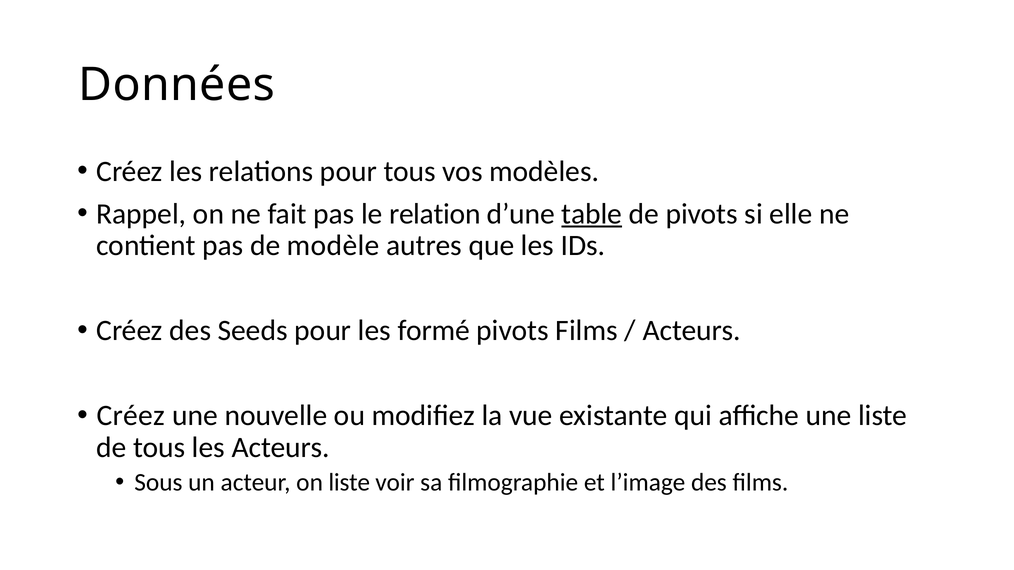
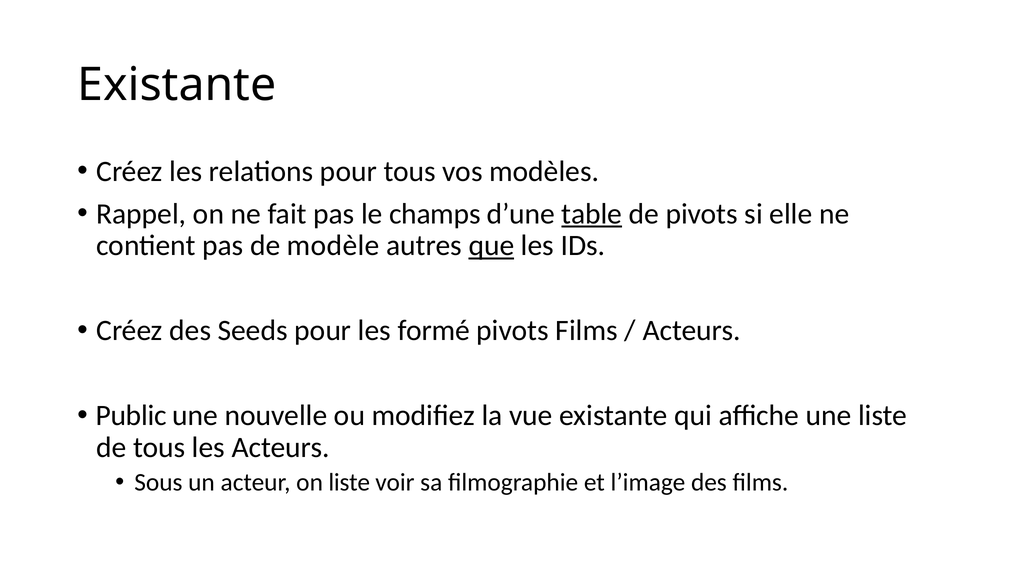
Données at (177, 85): Données -> Existante
relation: relation -> champs
que underline: none -> present
Créez at (131, 416): Créez -> Public
